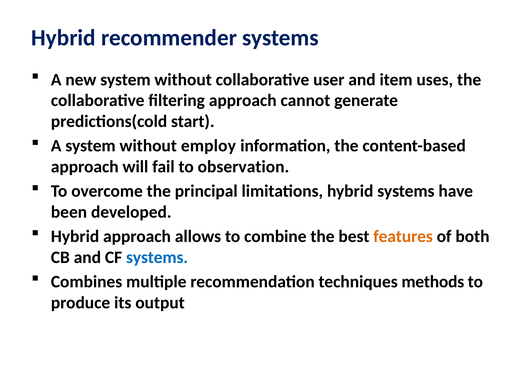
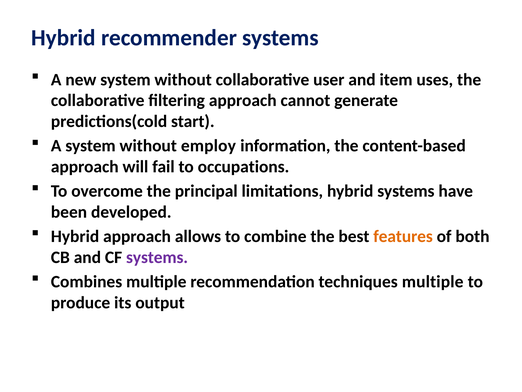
observation: observation -> occupations
systems at (157, 257) colour: blue -> purple
techniques methods: methods -> multiple
